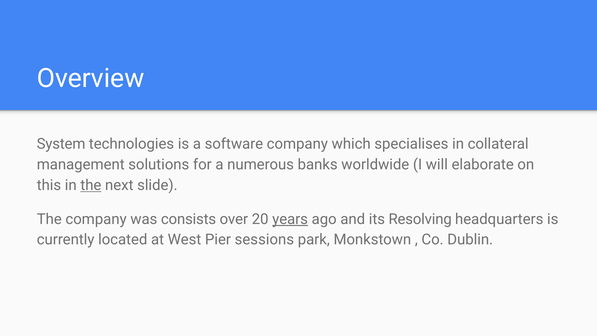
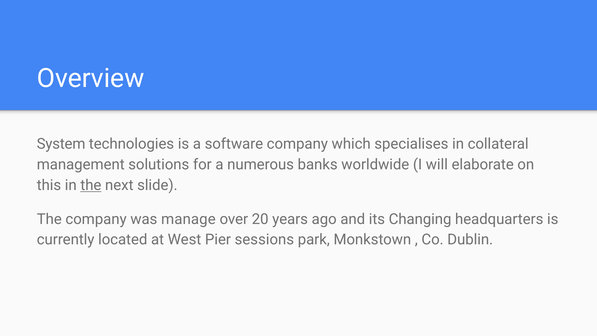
consists: consists -> manage
years underline: present -> none
Resolving: Resolving -> Changing
